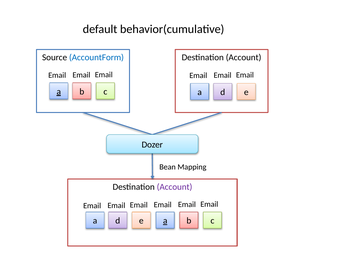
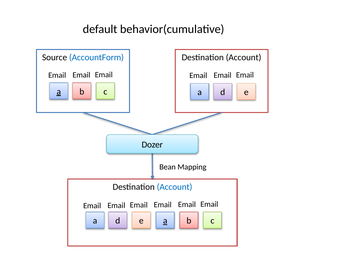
Account at (175, 187) colour: purple -> blue
